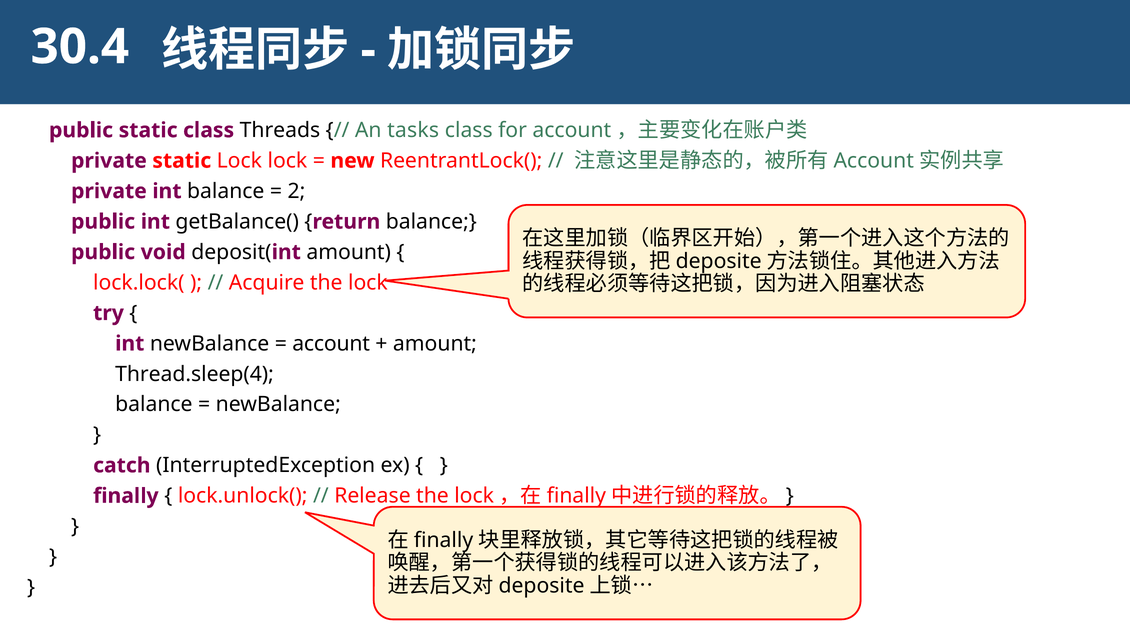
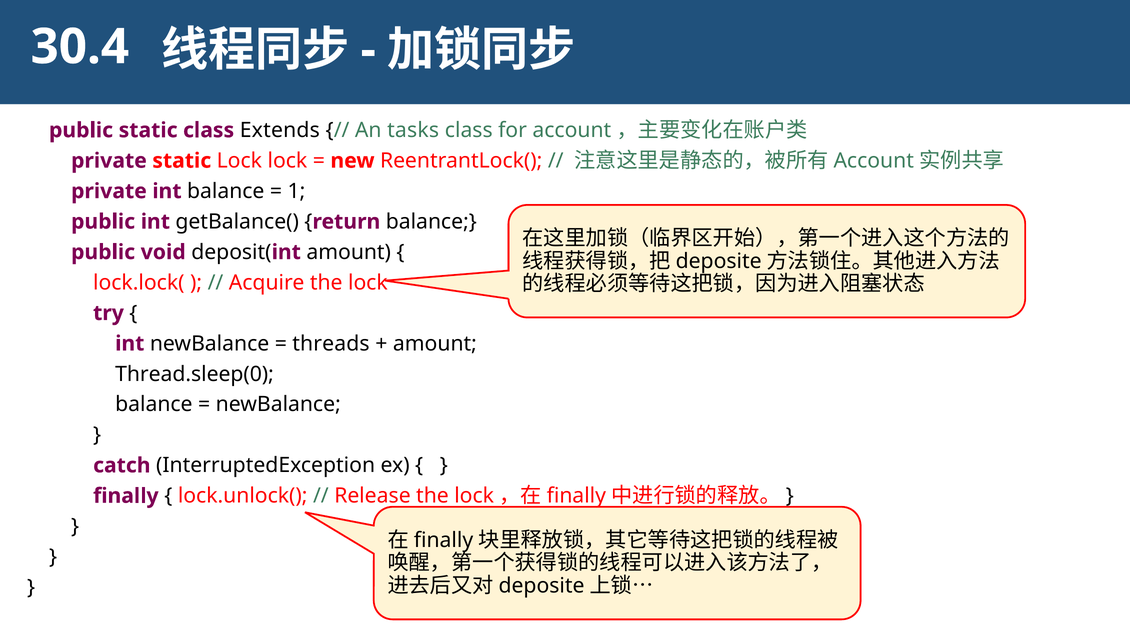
Threads: Threads -> Extends
2: 2 -> 1
account at (331, 344): account -> threads
Thread.sleep(4: Thread.sleep(4 -> Thread.sleep(0
